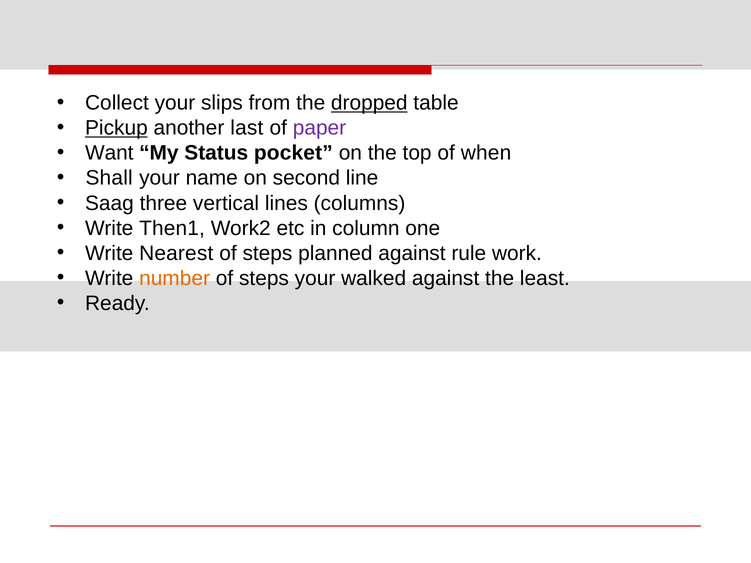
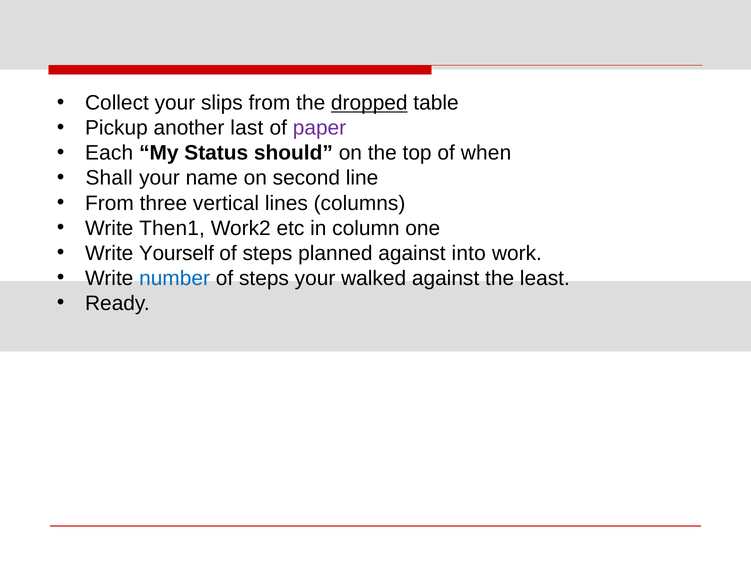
Pickup underline: present -> none
Want: Want -> Each
pocket: pocket -> should
Saag at (109, 203): Saag -> From
Nearest: Nearest -> Yourself
rule: rule -> into
number colour: orange -> blue
